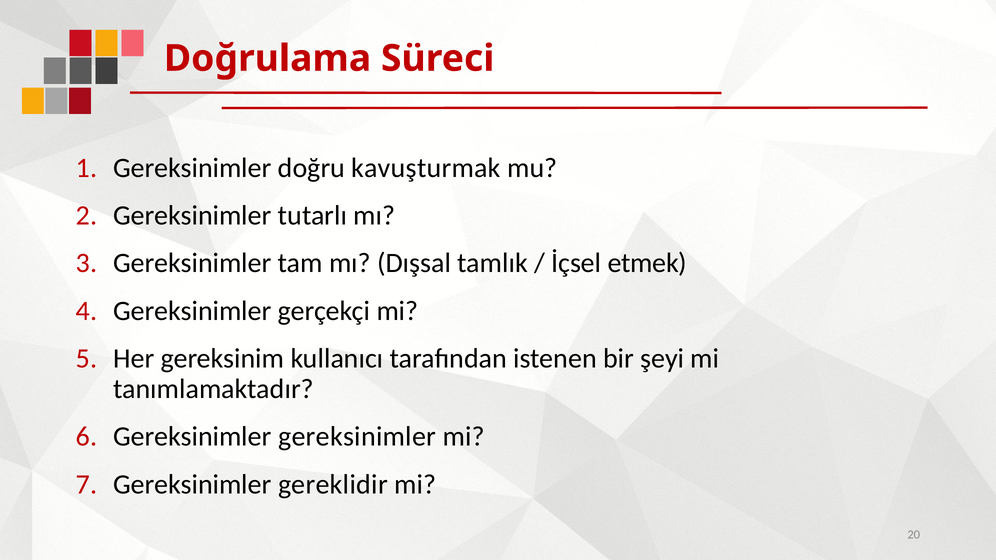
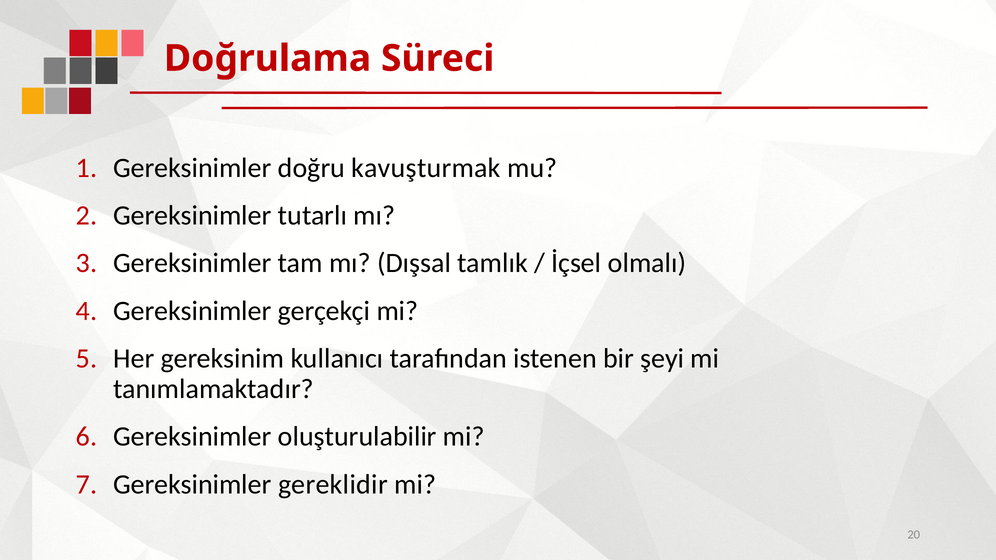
etmek: etmek -> olmalı
Gereksinimler gereksinimler: gereksinimler -> oluşturulabilir
